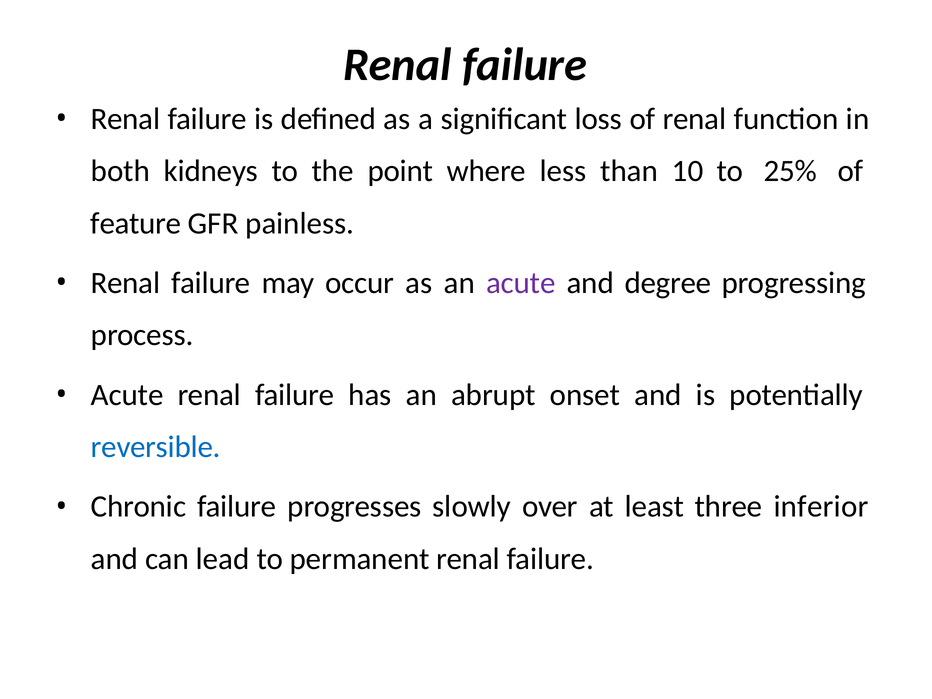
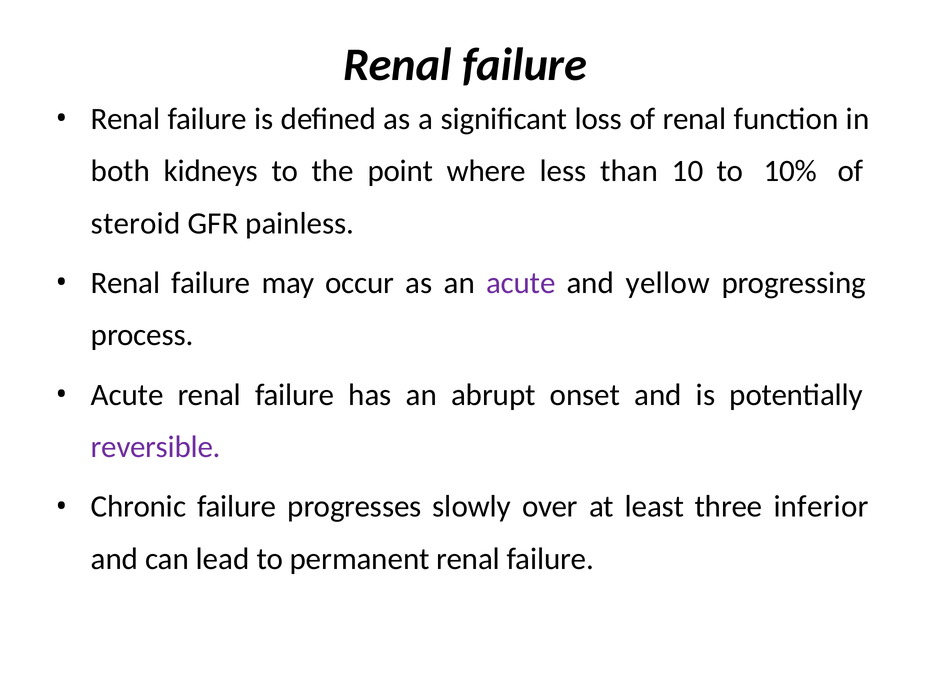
25%: 25% -> 10%
feature: feature -> steroid
degree: degree -> yellow
reversible colour: blue -> purple
